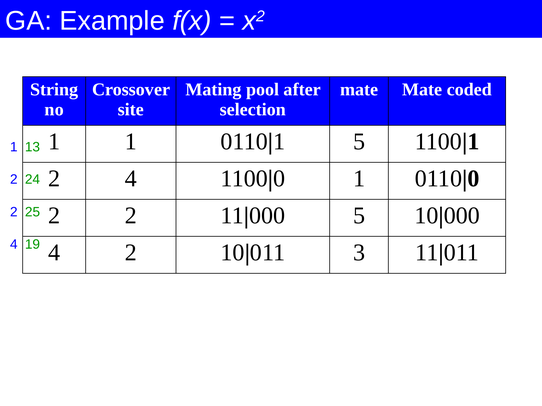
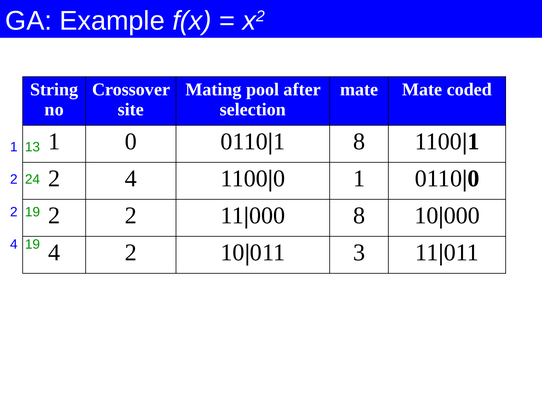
1 1: 1 -> 0
5 at (359, 142): 5 -> 8
5 at (359, 216): 5 -> 8
2 25: 25 -> 19
